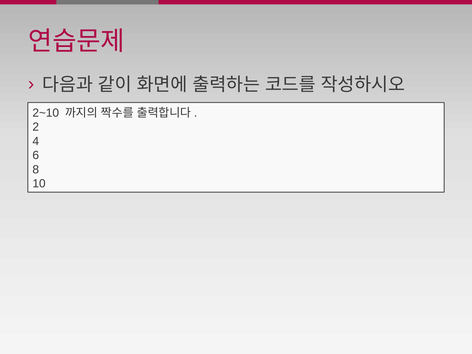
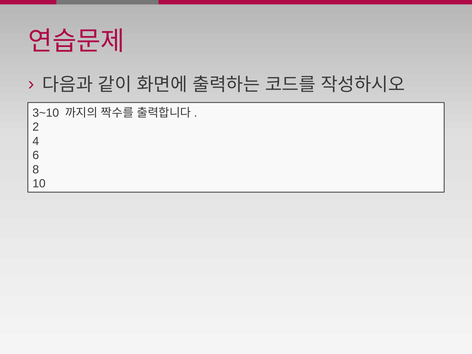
2~10: 2~10 -> 3~10
